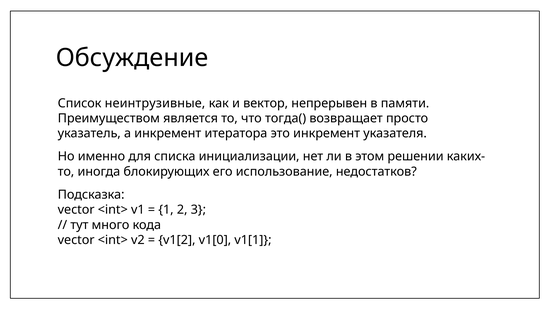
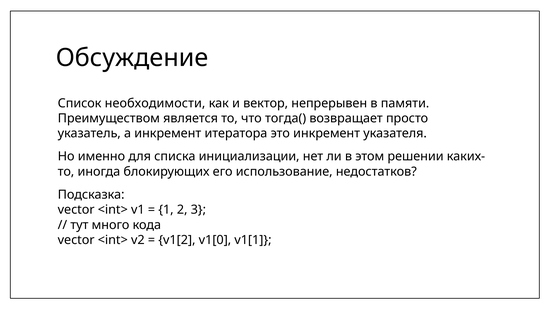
неинтрузивные: неинтрузивные -> необходимости
